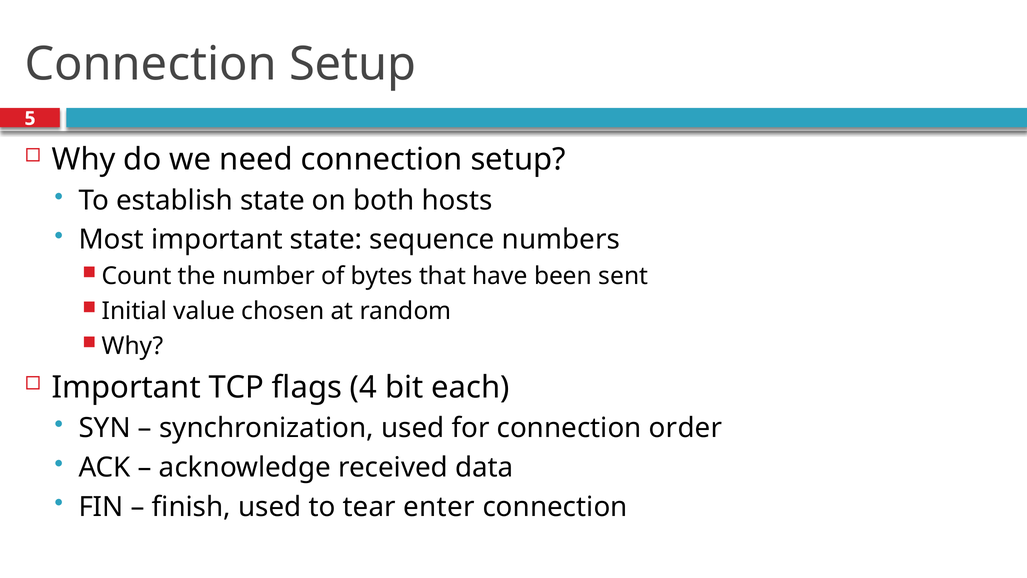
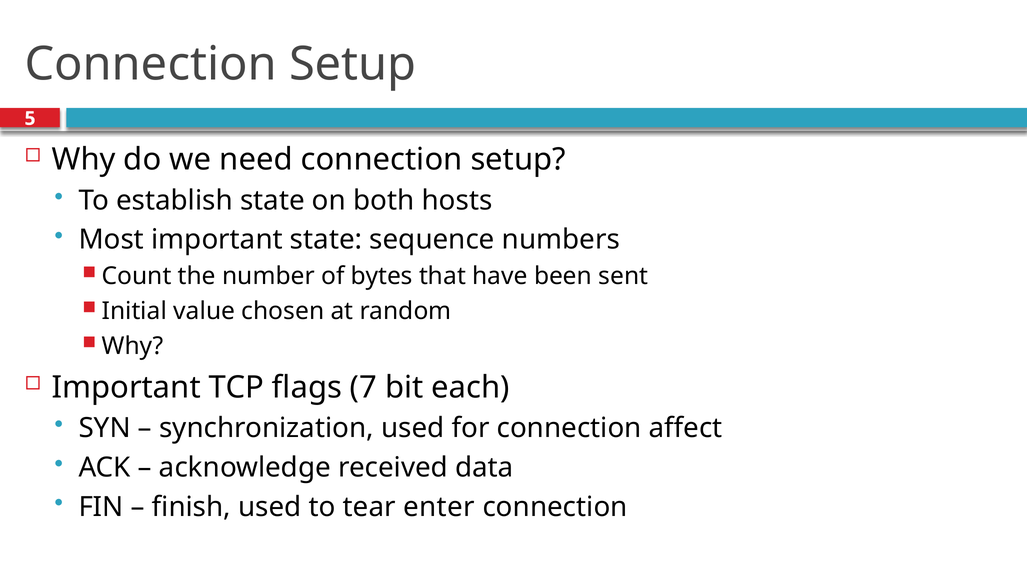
4: 4 -> 7
order: order -> affect
